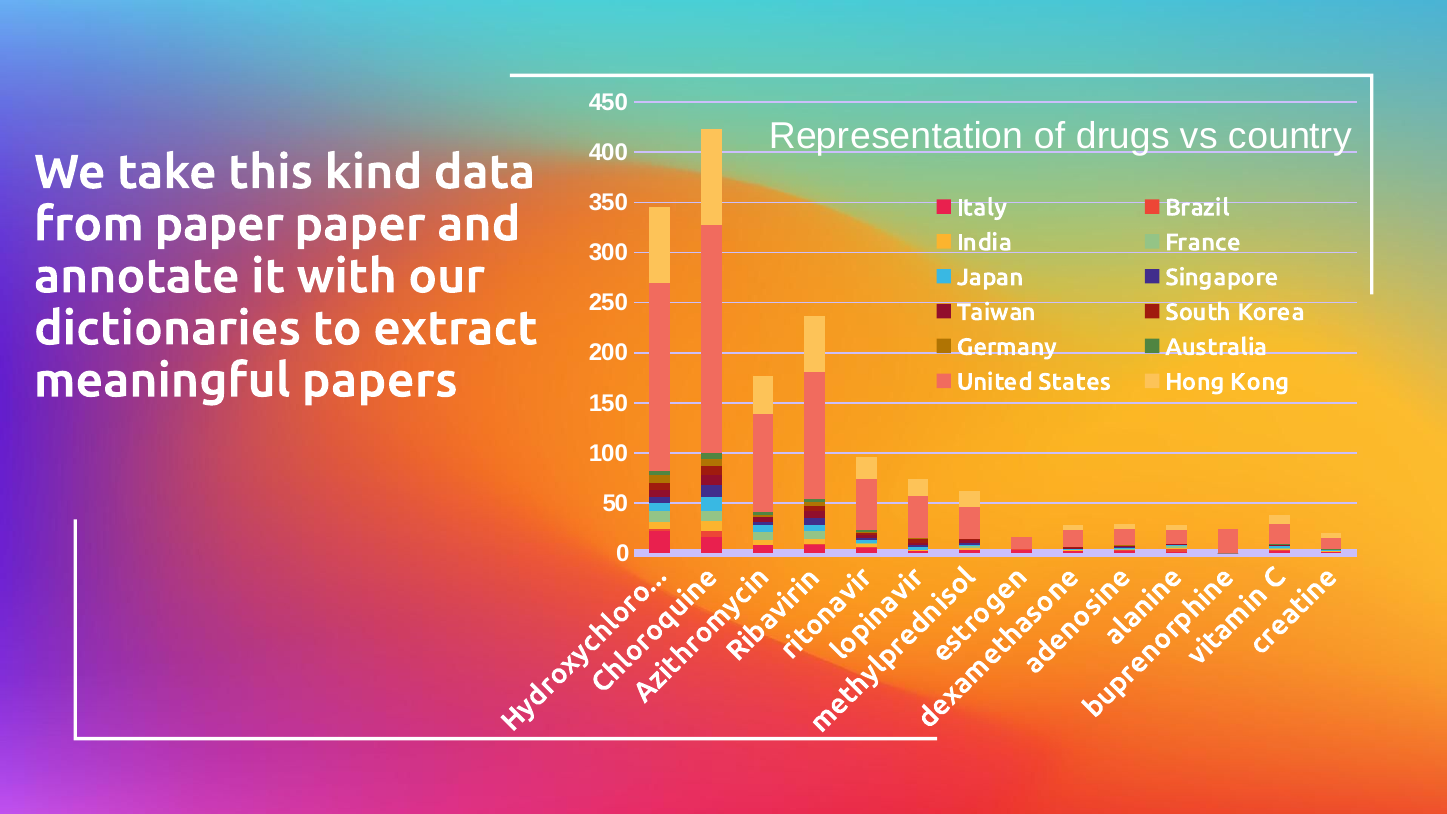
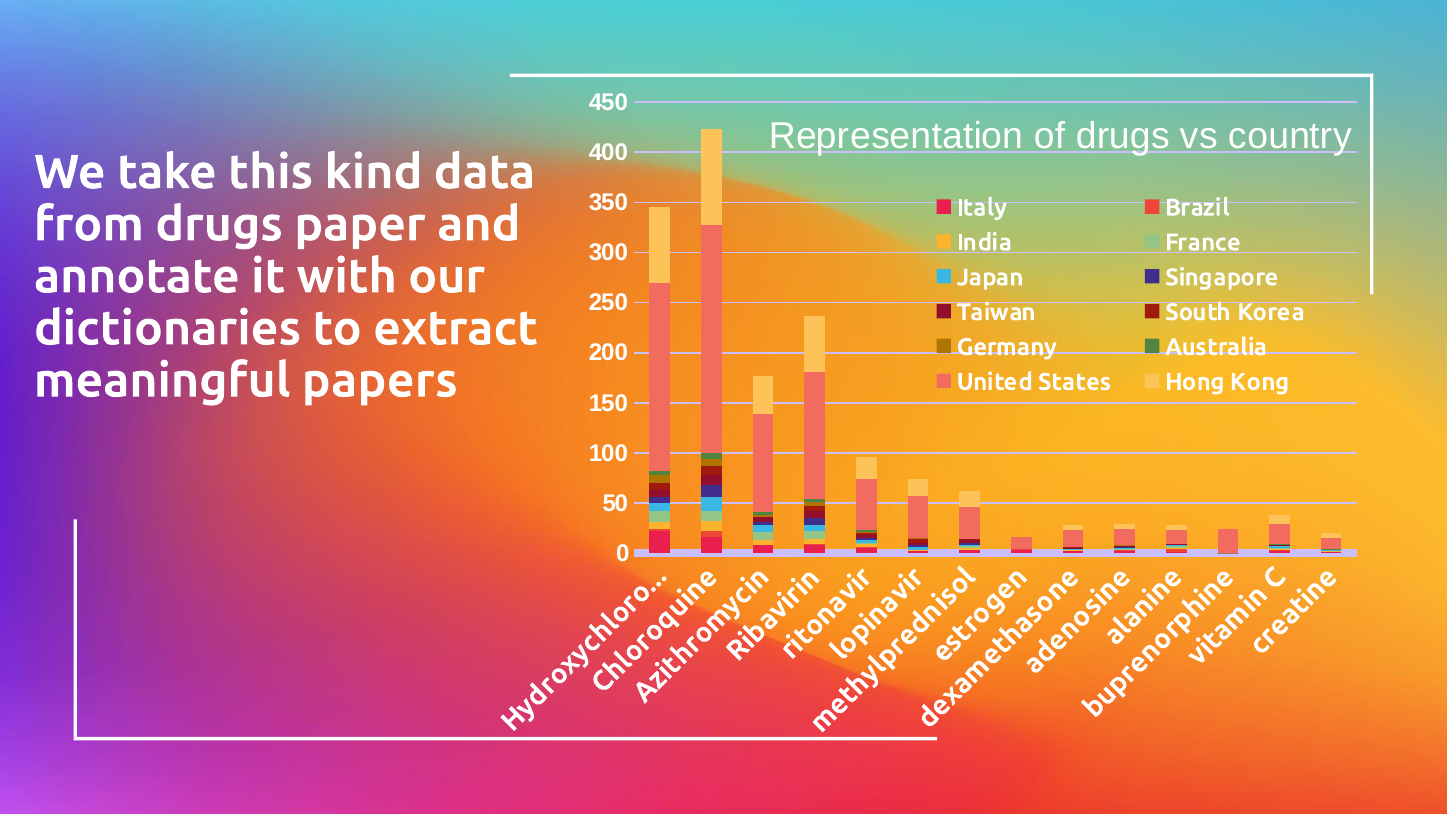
from paper: paper -> drugs
